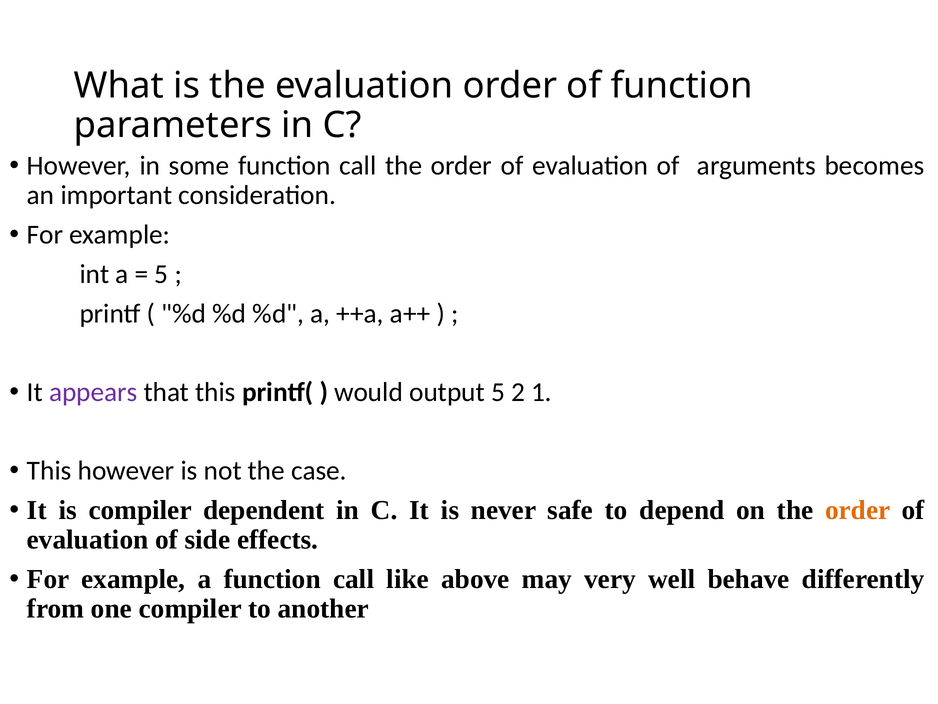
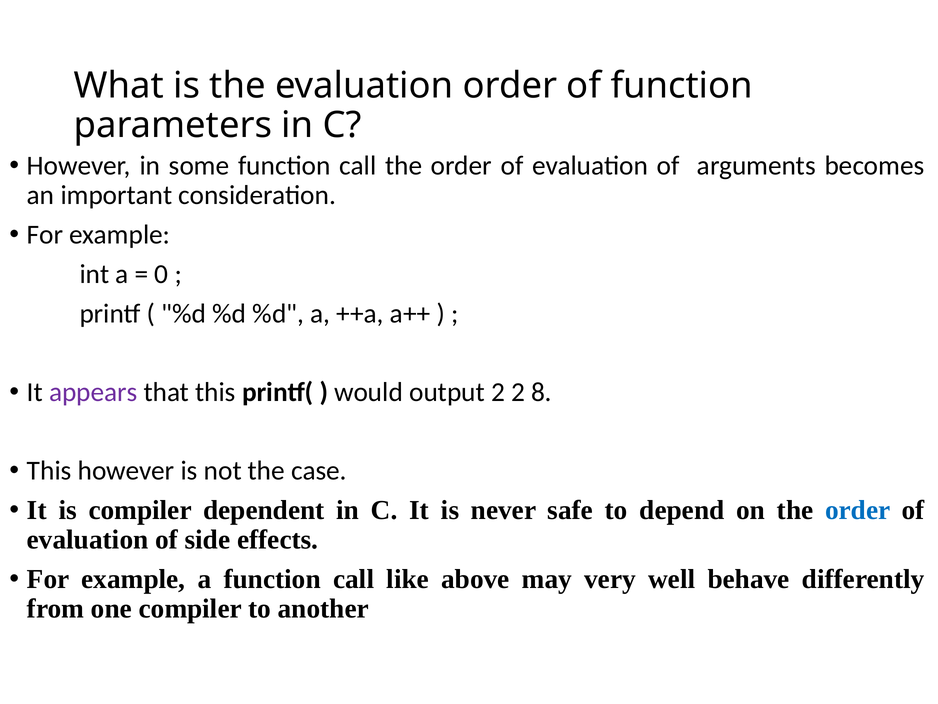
5 at (161, 274): 5 -> 0
output 5: 5 -> 2
1: 1 -> 8
order at (858, 510) colour: orange -> blue
